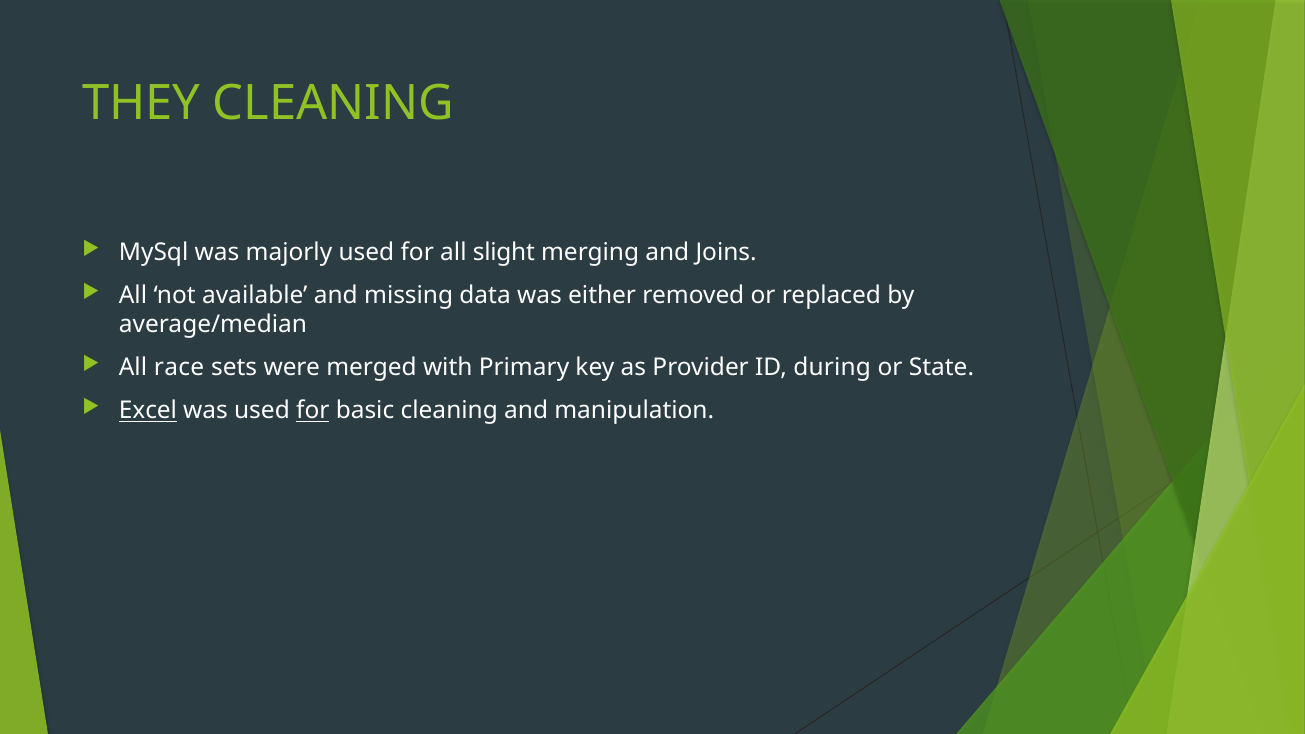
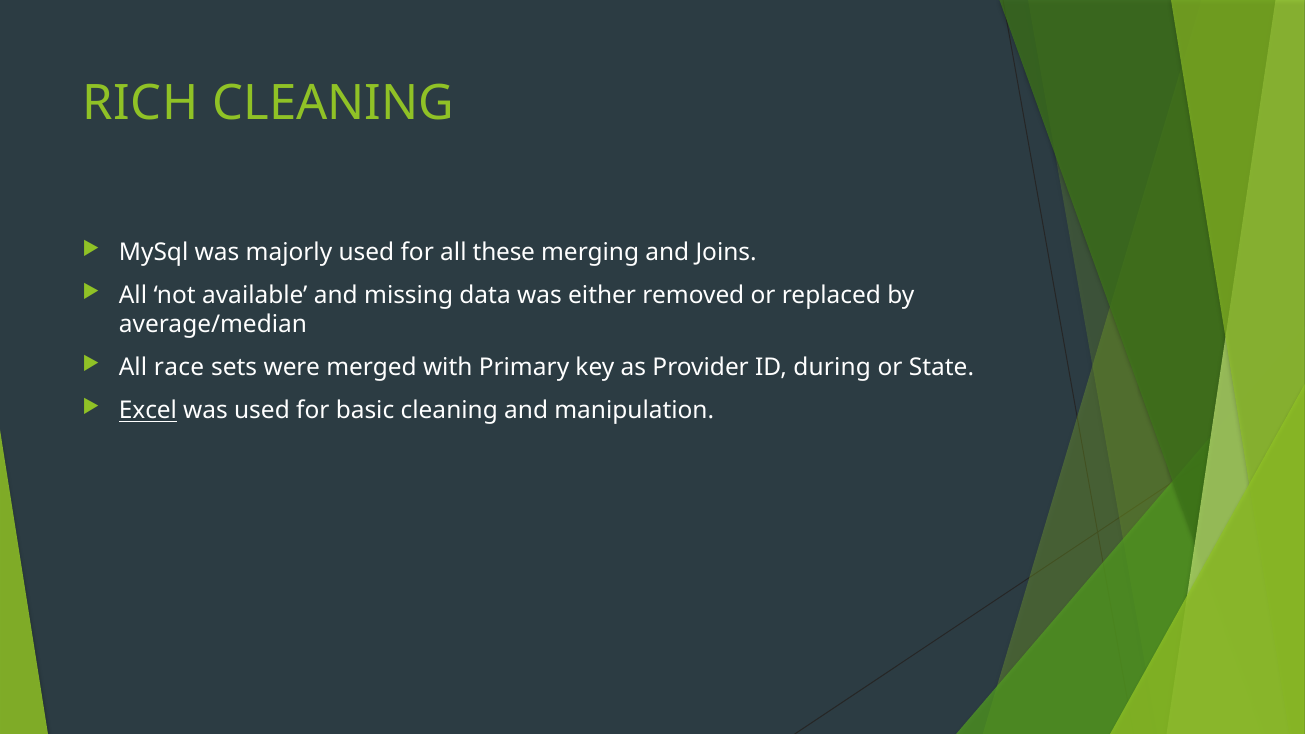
THEY: THEY -> RICH
slight: slight -> these
for at (313, 411) underline: present -> none
